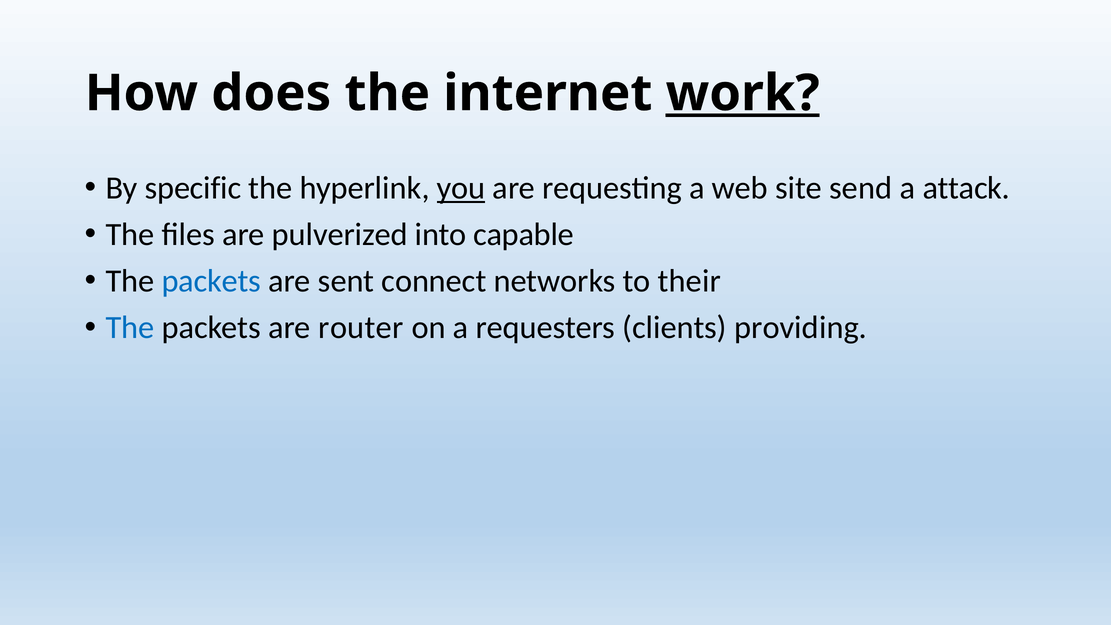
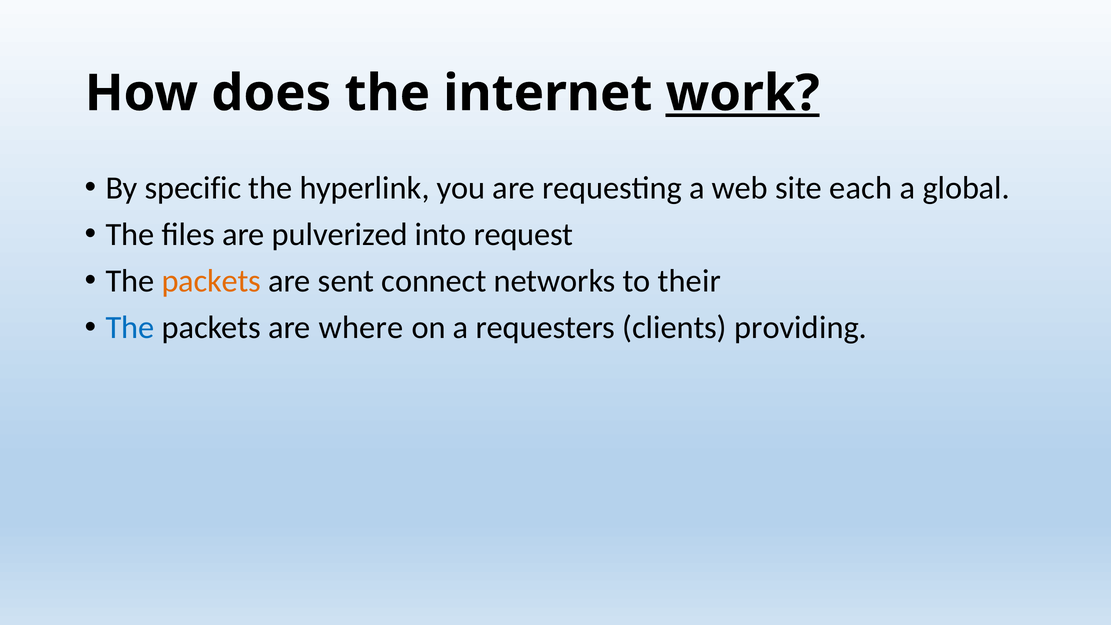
you underline: present -> none
send: send -> each
attack: attack -> global
capable: capable -> request
packets at (211, 281) colour: blue -> orange
router: router -> where
